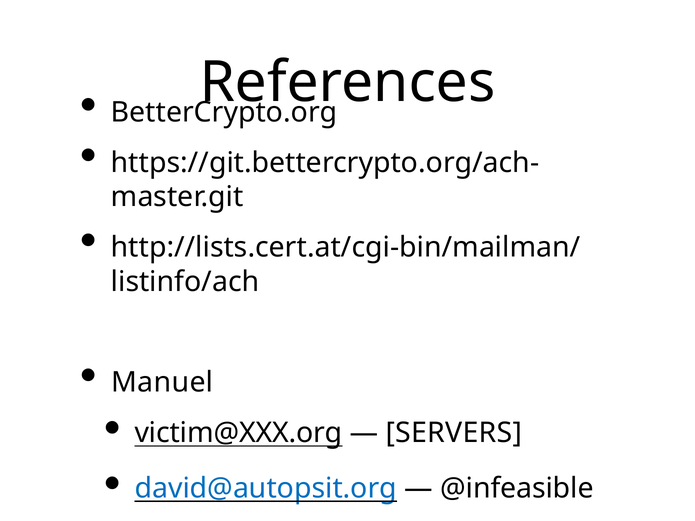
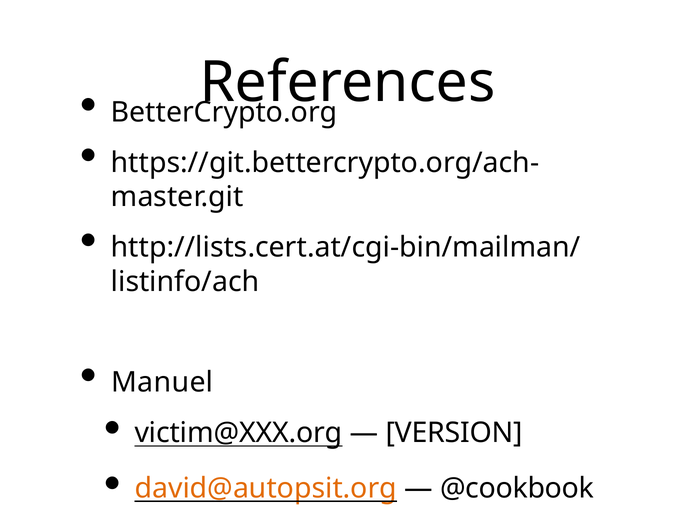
SERVERS: SERVERS -> VERSION
david@autopsit.org colour: blue -> orange
@infeasible: @infeasible -> @cookbook
